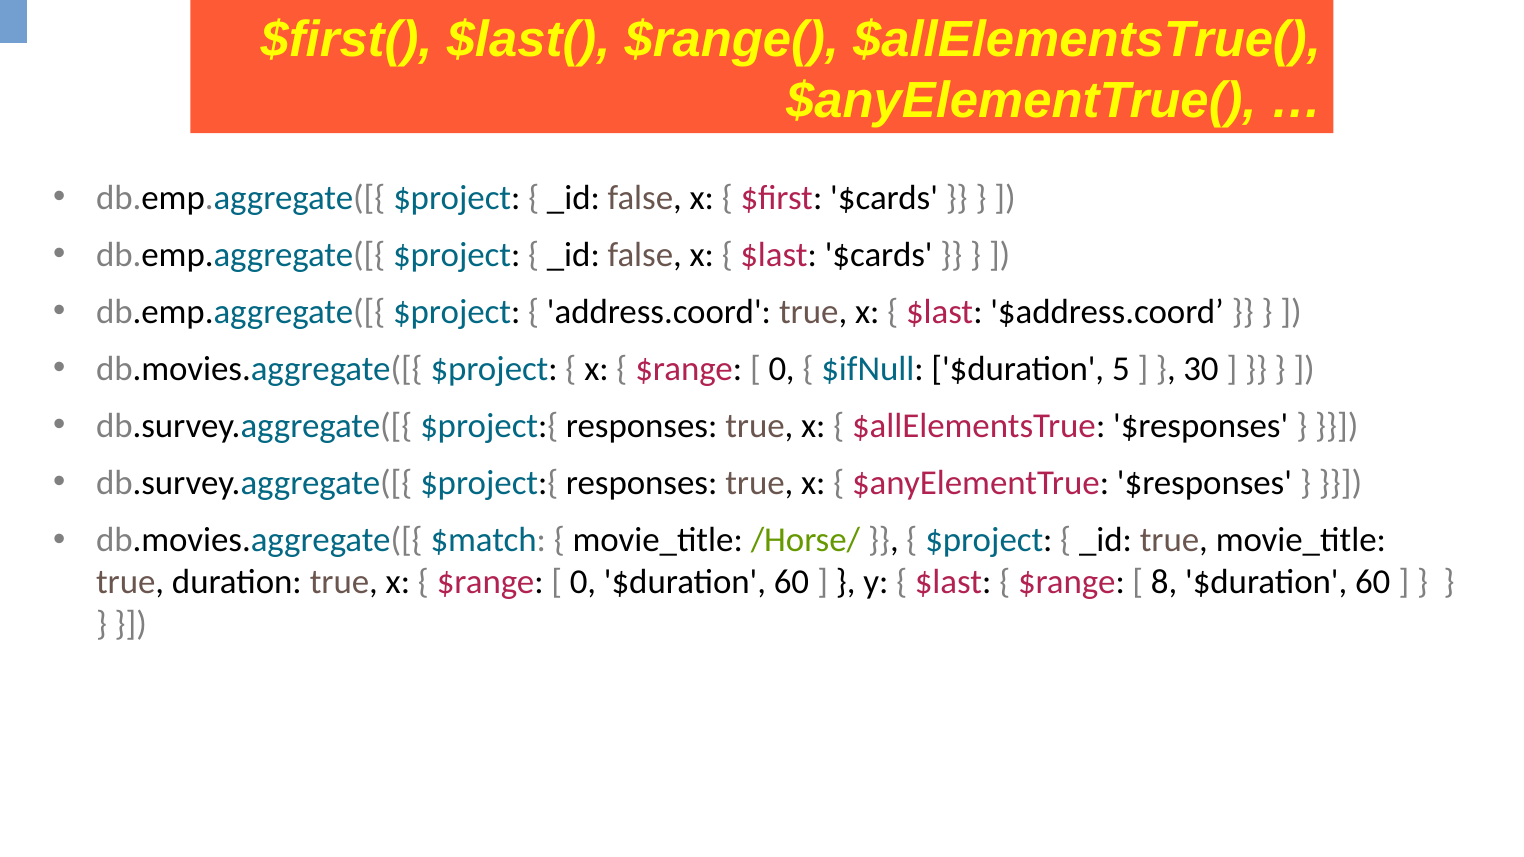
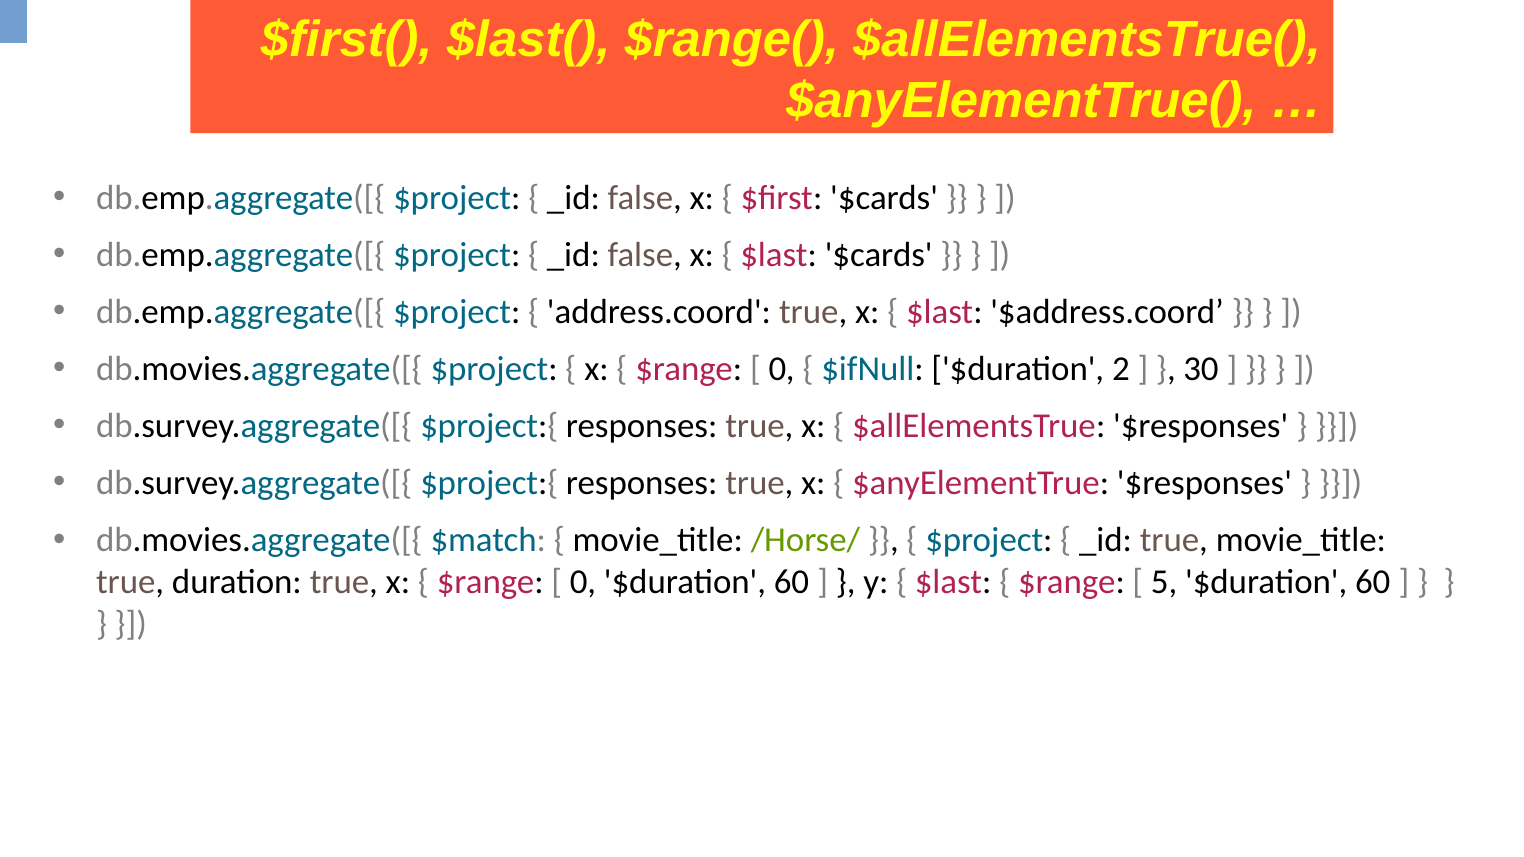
5: 5 -> 2
8: 8 -> 5
